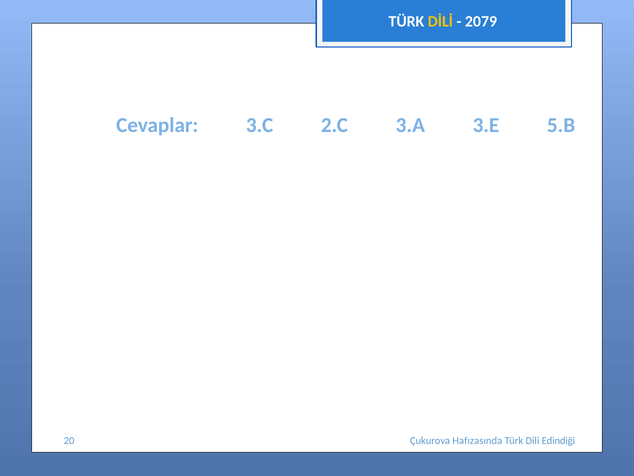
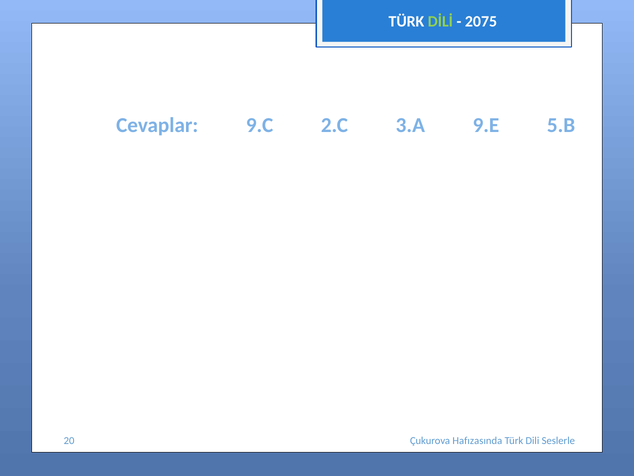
DİLİ colour: yellow -> light green
2079: 2079 -> 2075
3.C: 3.C -> 9.C
3.E: 3.E -> 9.E
Edindiği: Edindiği -> Seslerle
